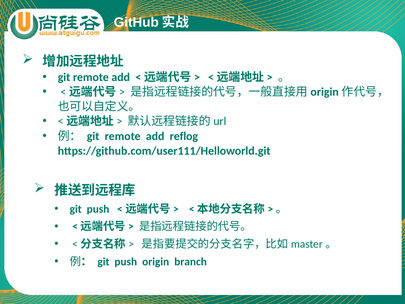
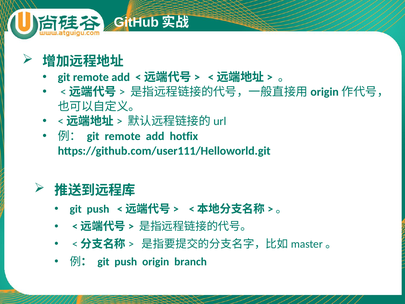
reflog: reflog -> hotfix
